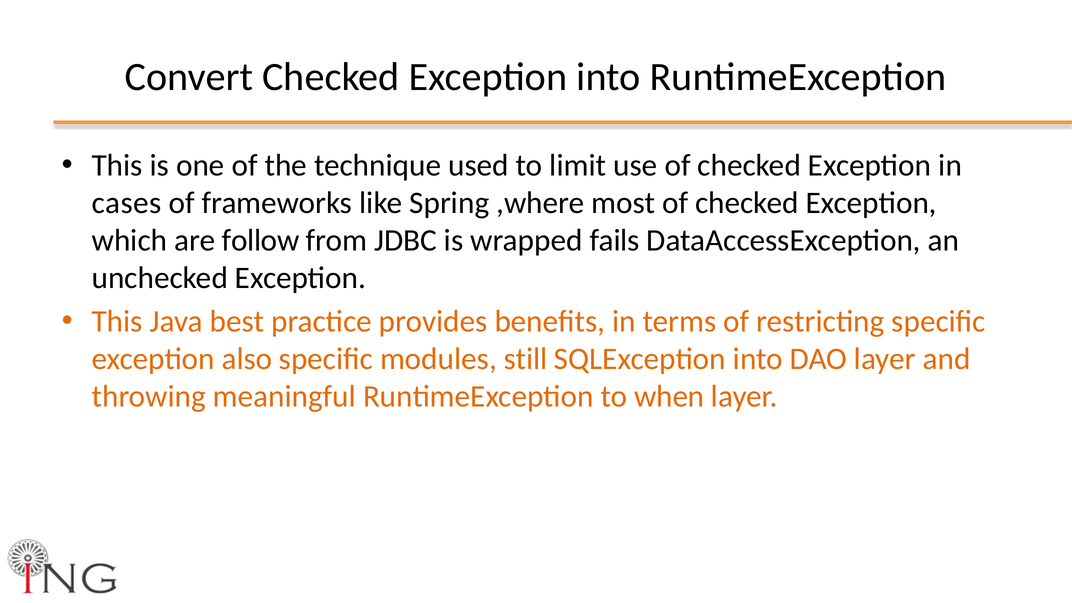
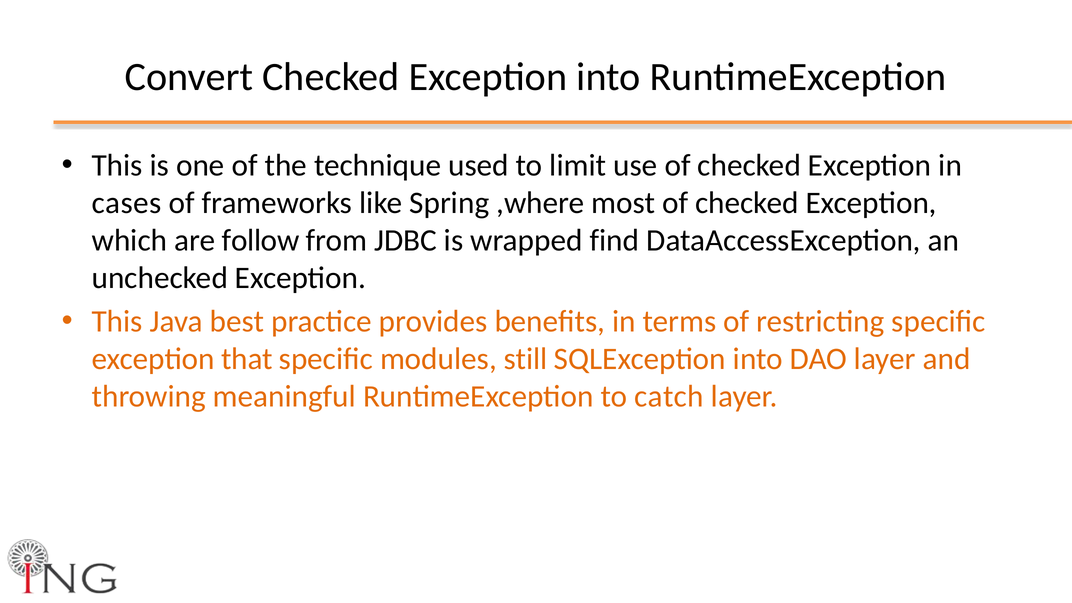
fails: fails -> find
also: also -> that
when: when -> catch
